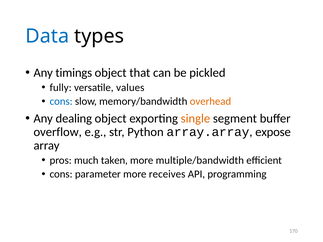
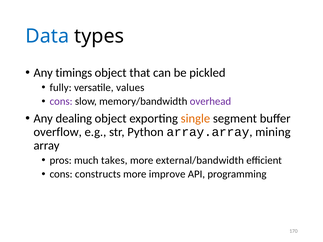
cons at (61, 101) colour: blue -> purple
overhead colour: orange -> purple
expose: expose -> mining
taken: taken -> takes
multiple/bandwidth: multiple/bandwidth -> external/bandwidth
parameter: parameter -> constructs
receives: receives -> improve
